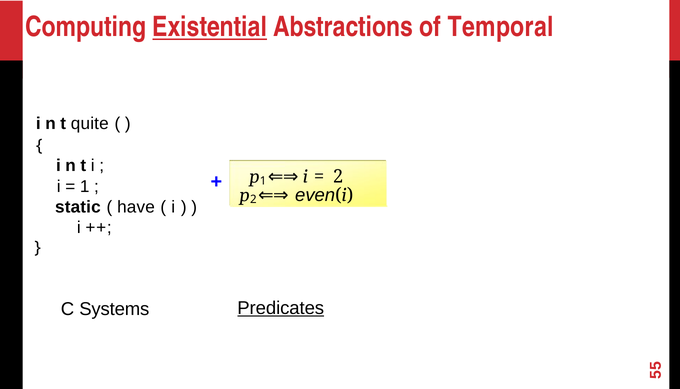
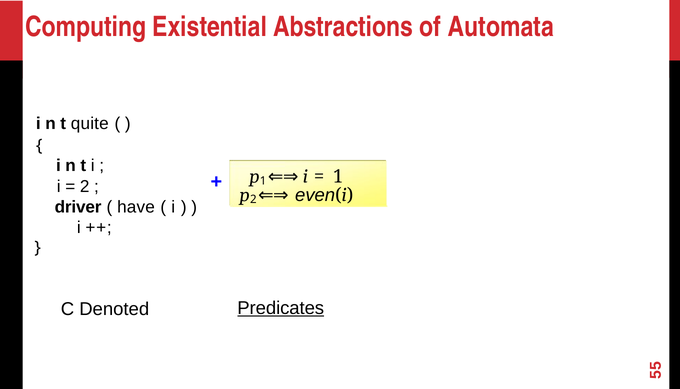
Existential underline: present -> none
Temporal: Temporal -> Automata
2 at (338, 176): 2 -> 1
1 at (85, 186): 1 -> 2
static: static -> driver
Systems: Systems -> Denoted
